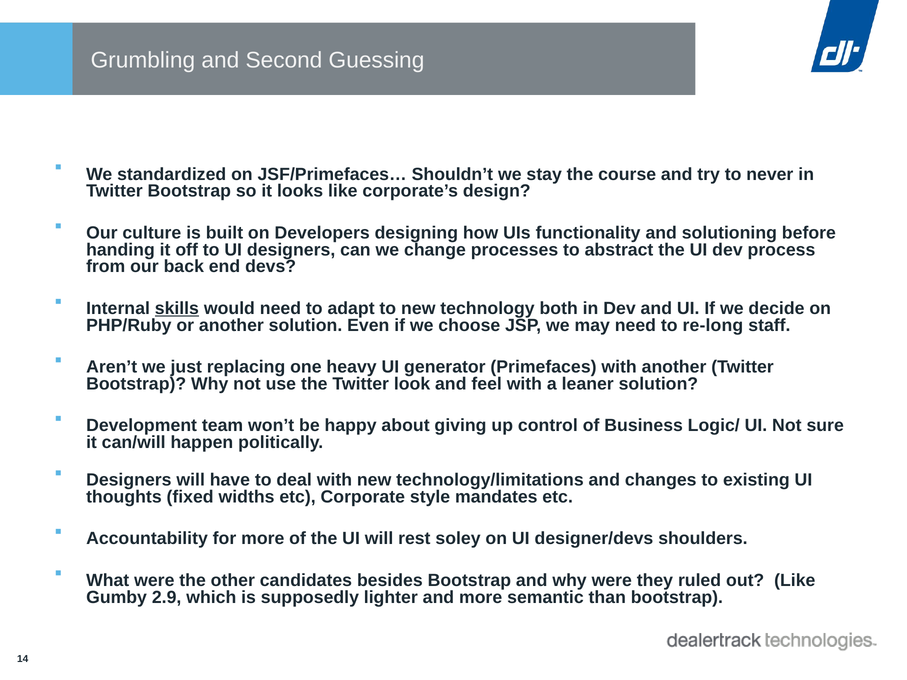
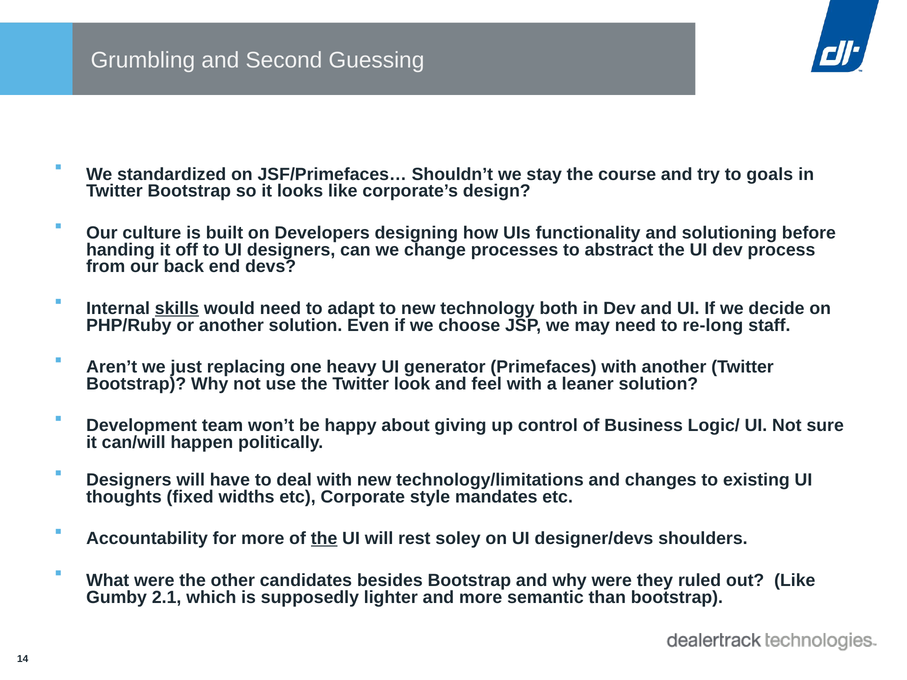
never: never -> goals
the at (324, 539) underline: none -> present
2.9: 2.9 -> 2.1
